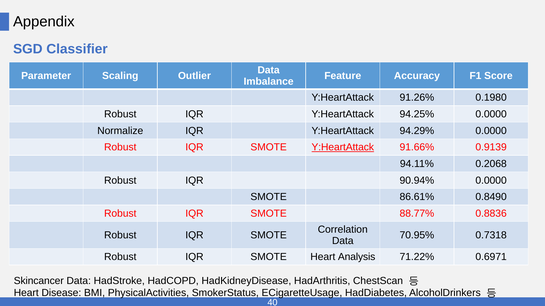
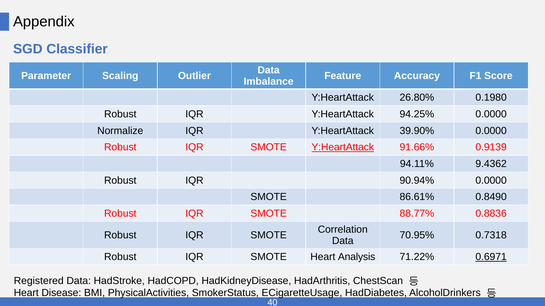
91.26%: 91.26% -> 26.80%
94.29%: 94.29% -> 39.90%
0.2068: 0.2068 -> 9.4362
0.6971 underline: none -> present
Skincancer: Skincancer -> Registered
